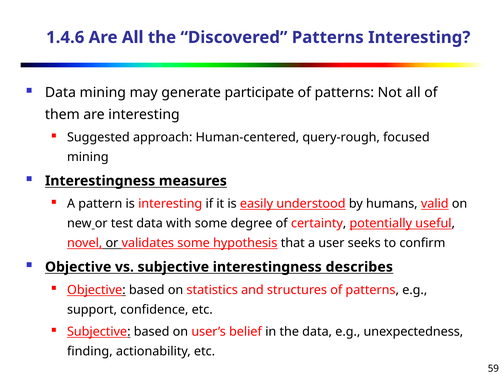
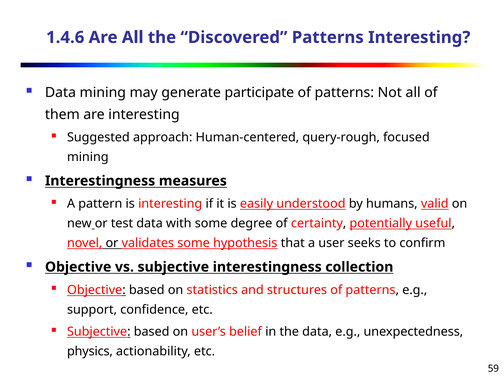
describes: describes -> collection
finding: finding -> physics
